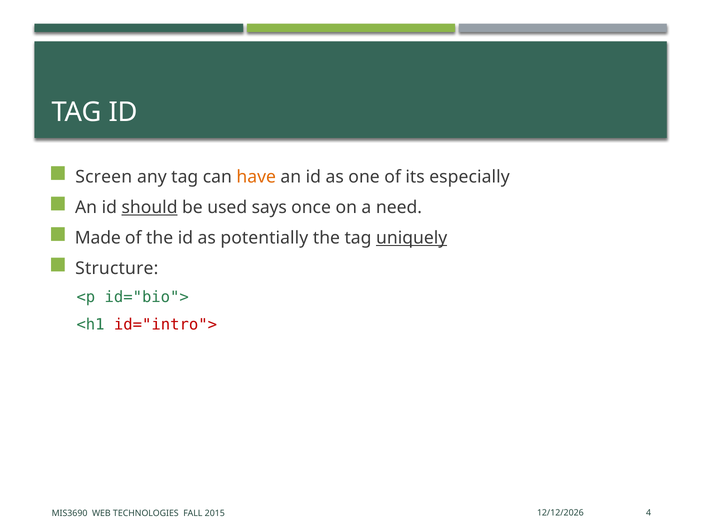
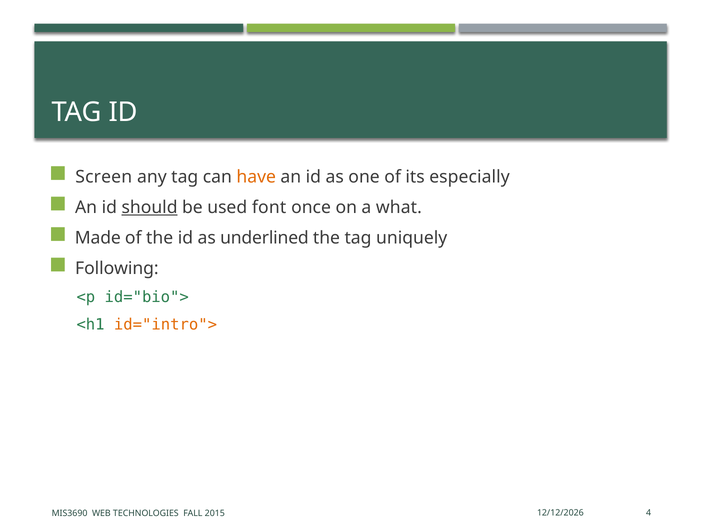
says: says -> font
need: need -> what
potentially: potentially -> underlined
uniquely underline: present -> none
Structure: Structure -> Following
id="intro"> colour: red -> orange
